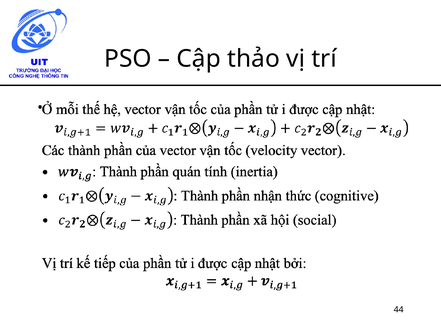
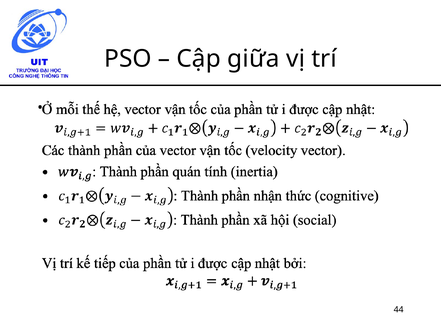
thảo: thảo -> giữa
